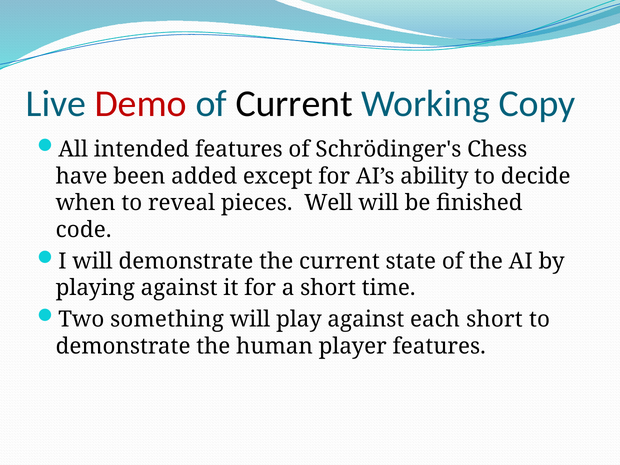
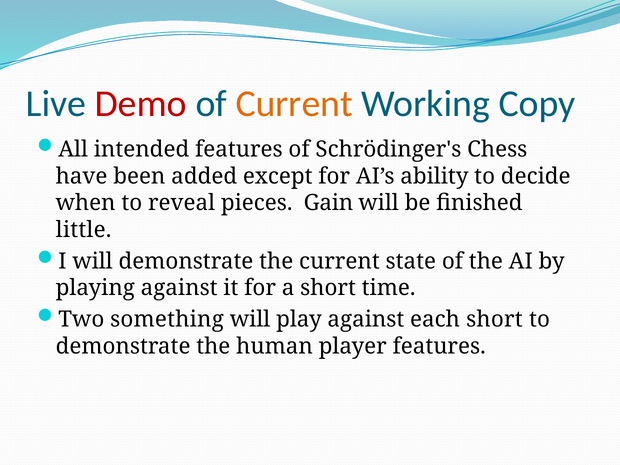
Current at (294, 104) colour: black -> orange
Well: Well -> Gain
code: code -> little
